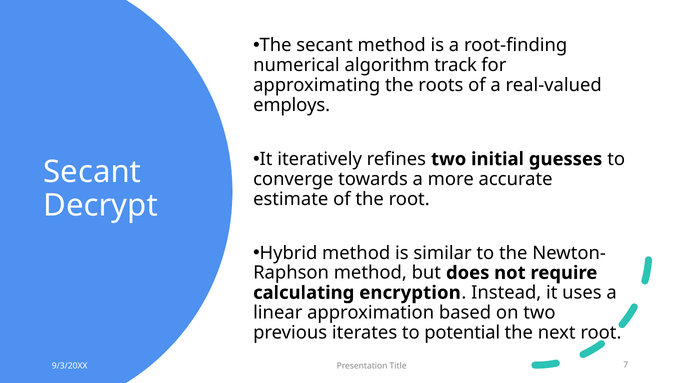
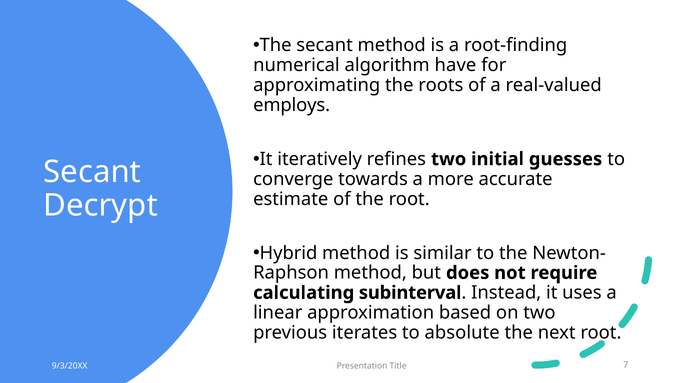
track: track -> have
encryption: encryption -> subinterval
potential: potential -> absolute
